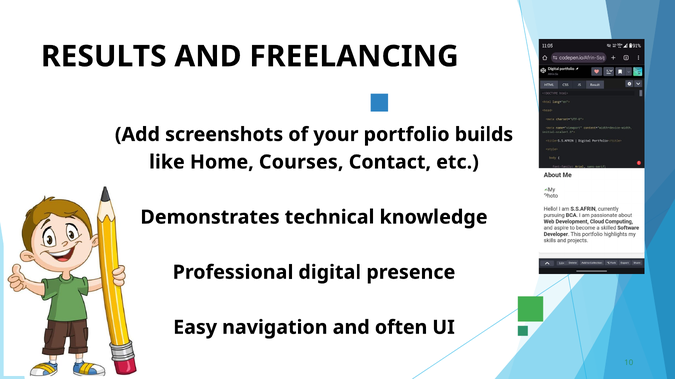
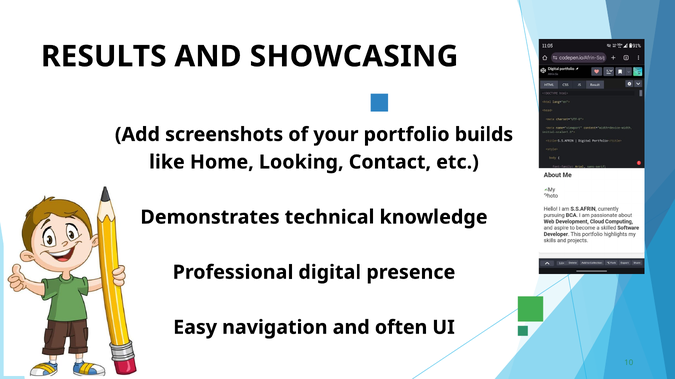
FREELANCING: FREELANCING -> SHOWCASING
Courses: Courses -> Looking
